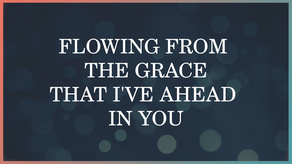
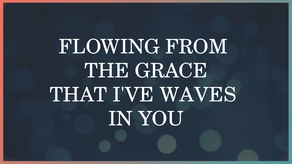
AHEAD: AHEAD -> WAVES
